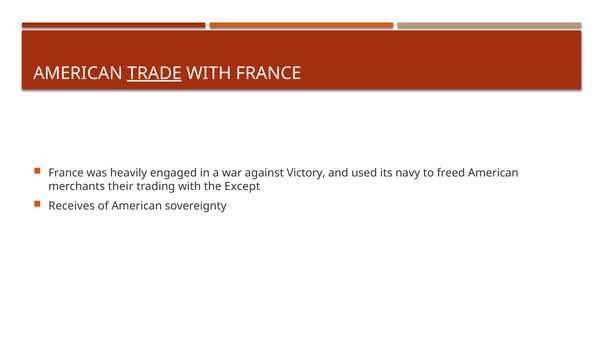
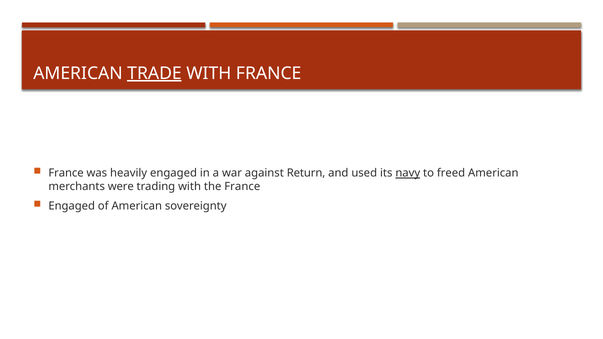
Victory: Victory -> Return
navy underline: none -> present
their: their -> were
the Except: Except -> France
Receives at (72, 206): Receives -> Engaged
